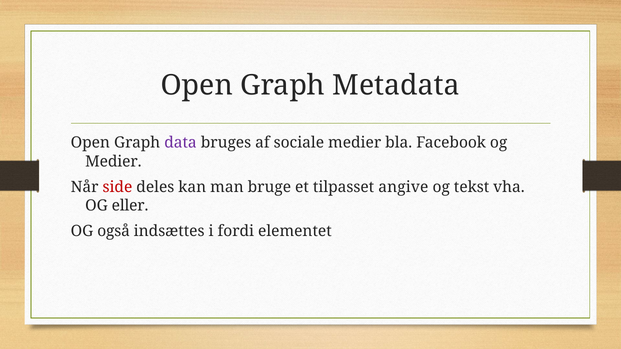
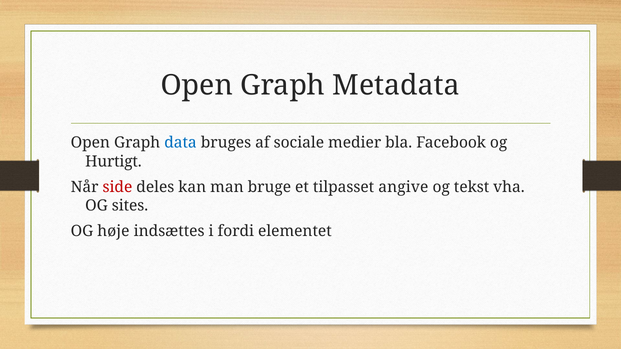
data colour: purple -> blue
Medier at (113, 162): Medier -> Hurtigt
eller: eller -> sites
også: også -> høje
